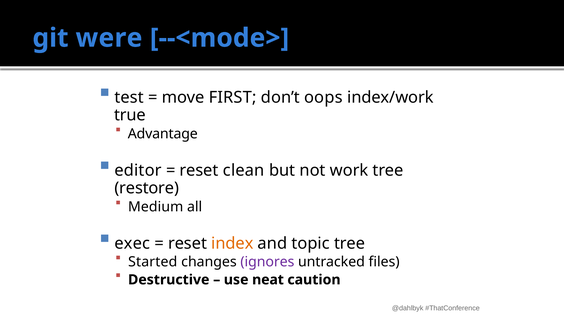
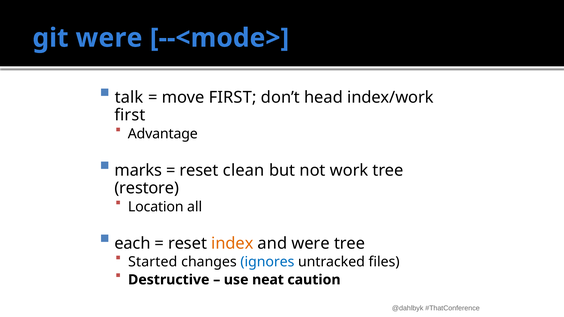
test: test -> talk
oops: oops -> head
true at (130, 115): true -> first
editor: editor -> marks
Medium: Medium -> Location
exec: exec -> each
and topic: topic -> were
ignores colour: purple -> blue
